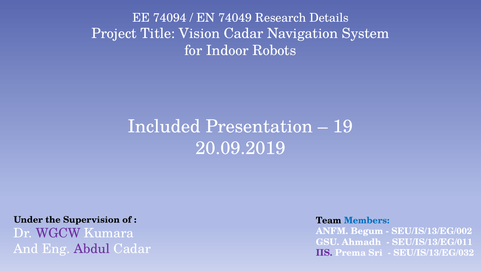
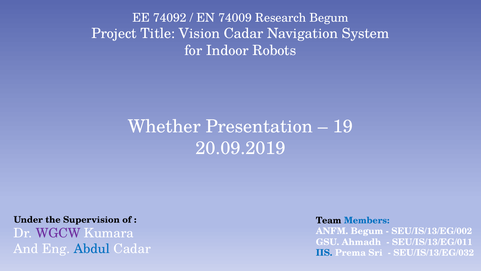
74094: 74094 -> 74092
74049: 74049 -> 74009
Research Details: Details -> Begum
Included: Included -> Whether
Abdul colour: purple -> blue
IIS colour: purple -> blue
